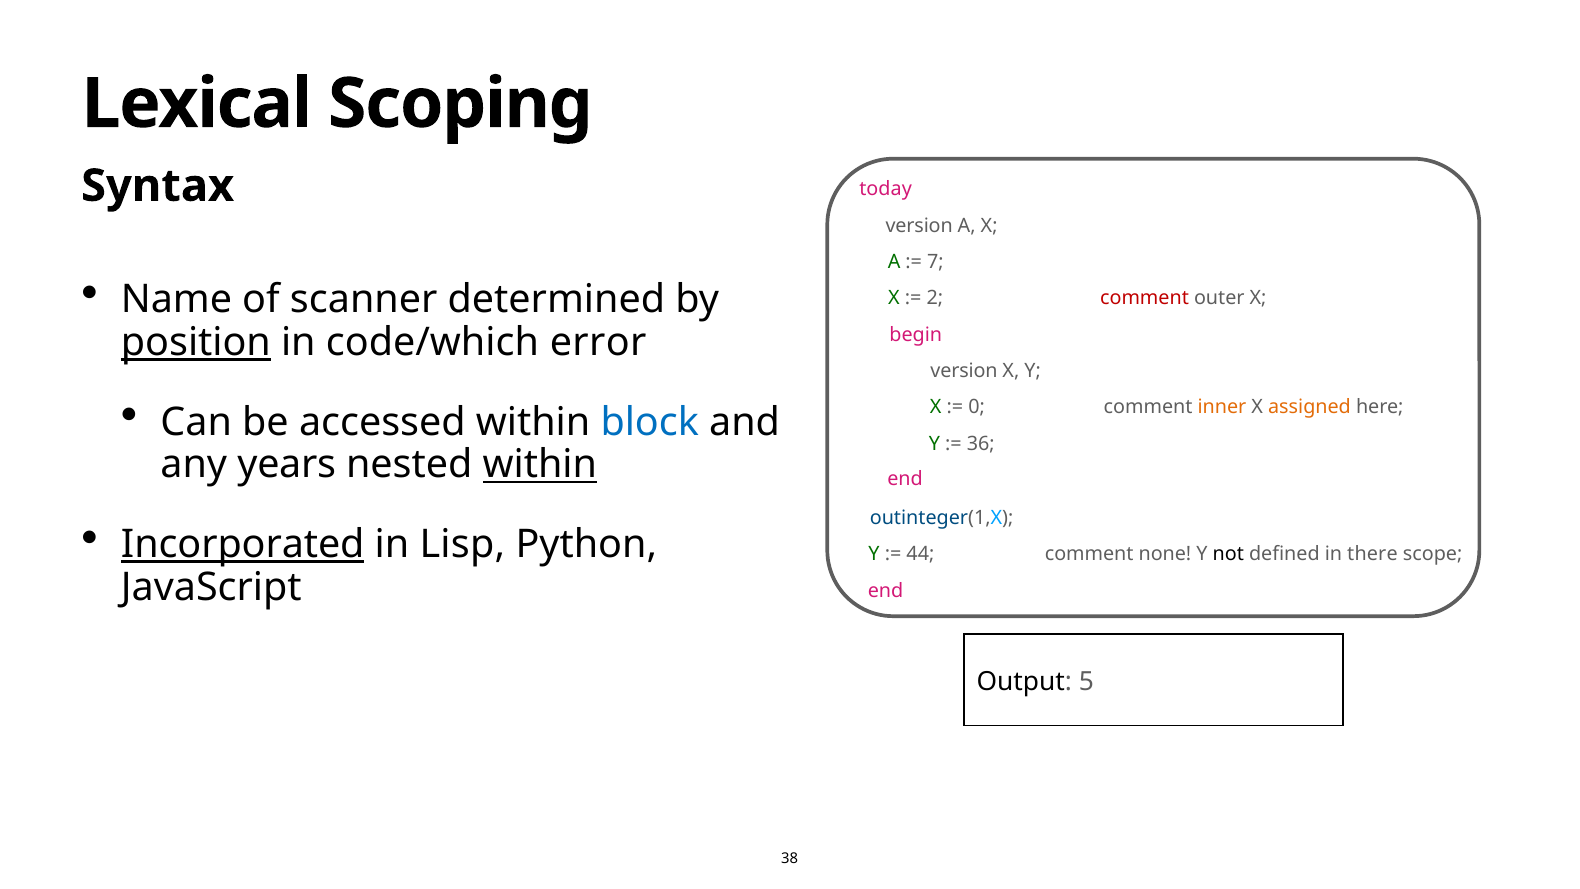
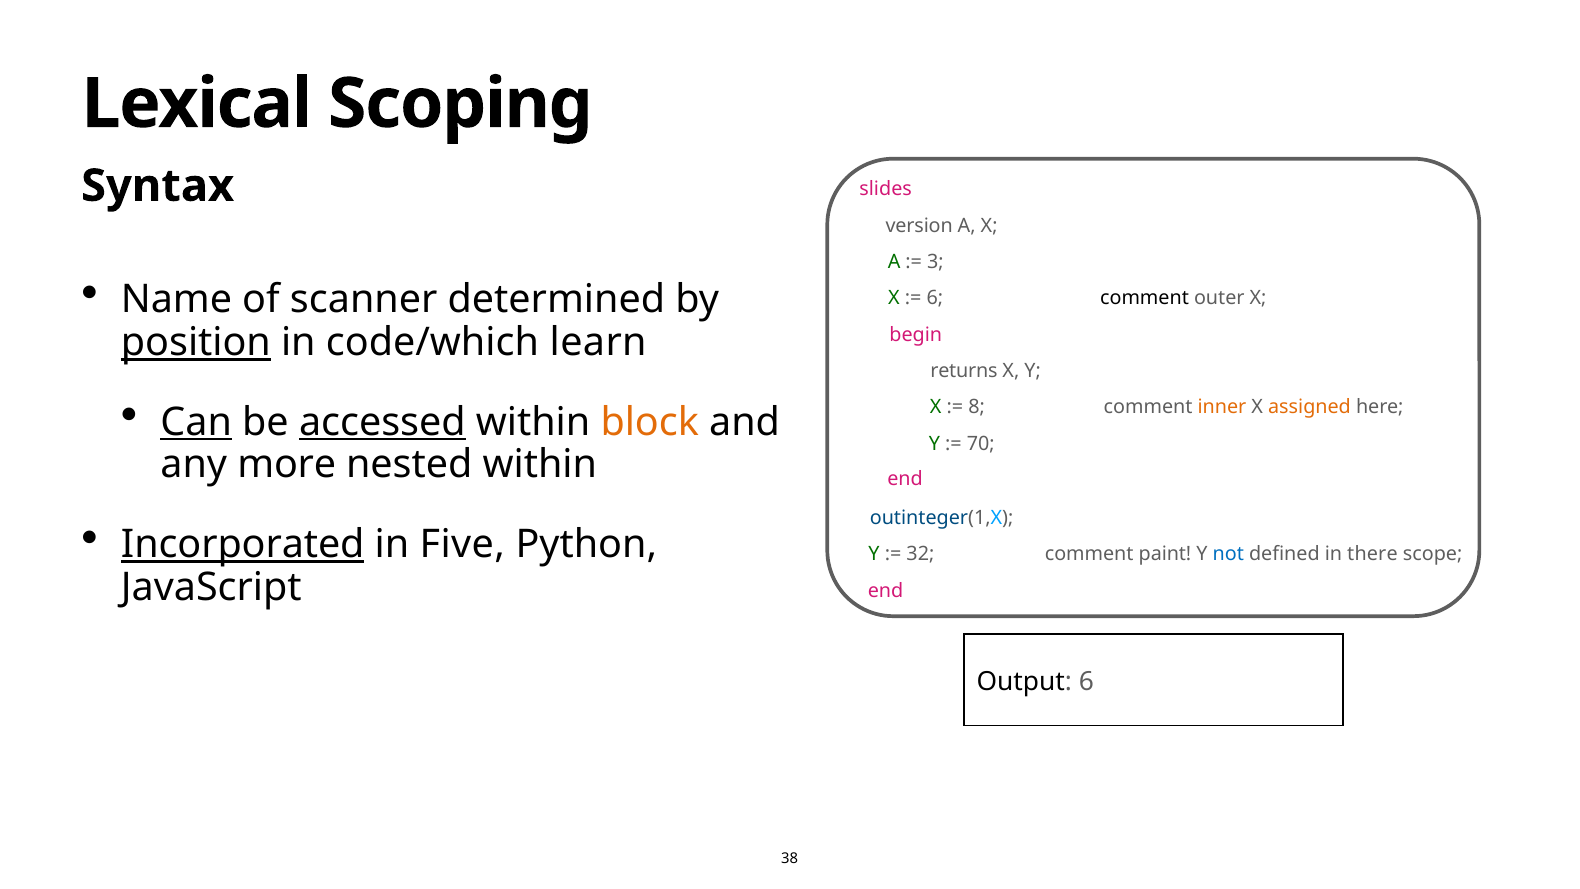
today: today -> slides
7: 7 -> 3
2 at (935, 298): 2 -> 6
comment at (1144, 298) colour: red -> black
error: error -> learn
version at (964, 371): version -> returns
Can underline: none -> present
accessed underline: none -> present
block colour: blue -> orange
0: 0 -> 8
36: 36 -> 70
years: years -> more
within at (540, 465) underline: present -> none
Lisp: Lisp -> Five
44: 44 -> 32
none: none -> paint
not colour: black -> blue
Output 5: 5 -> 6
